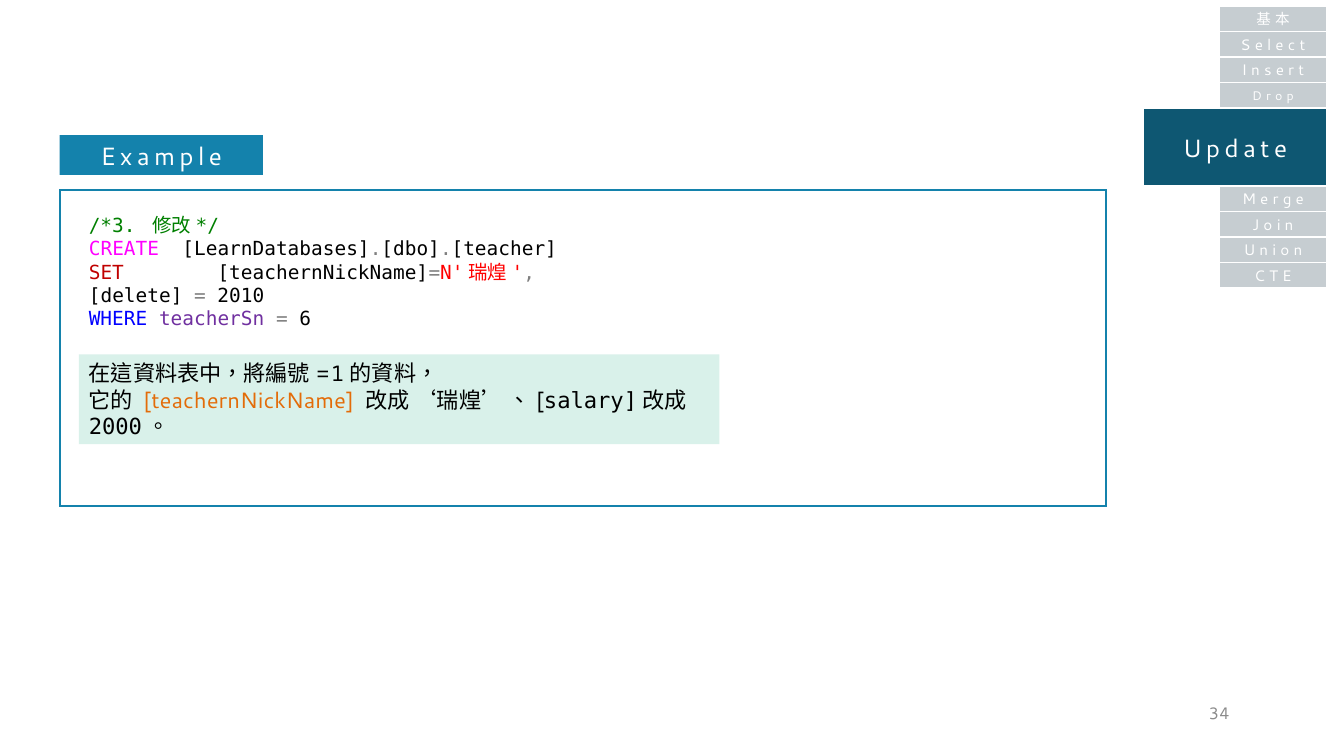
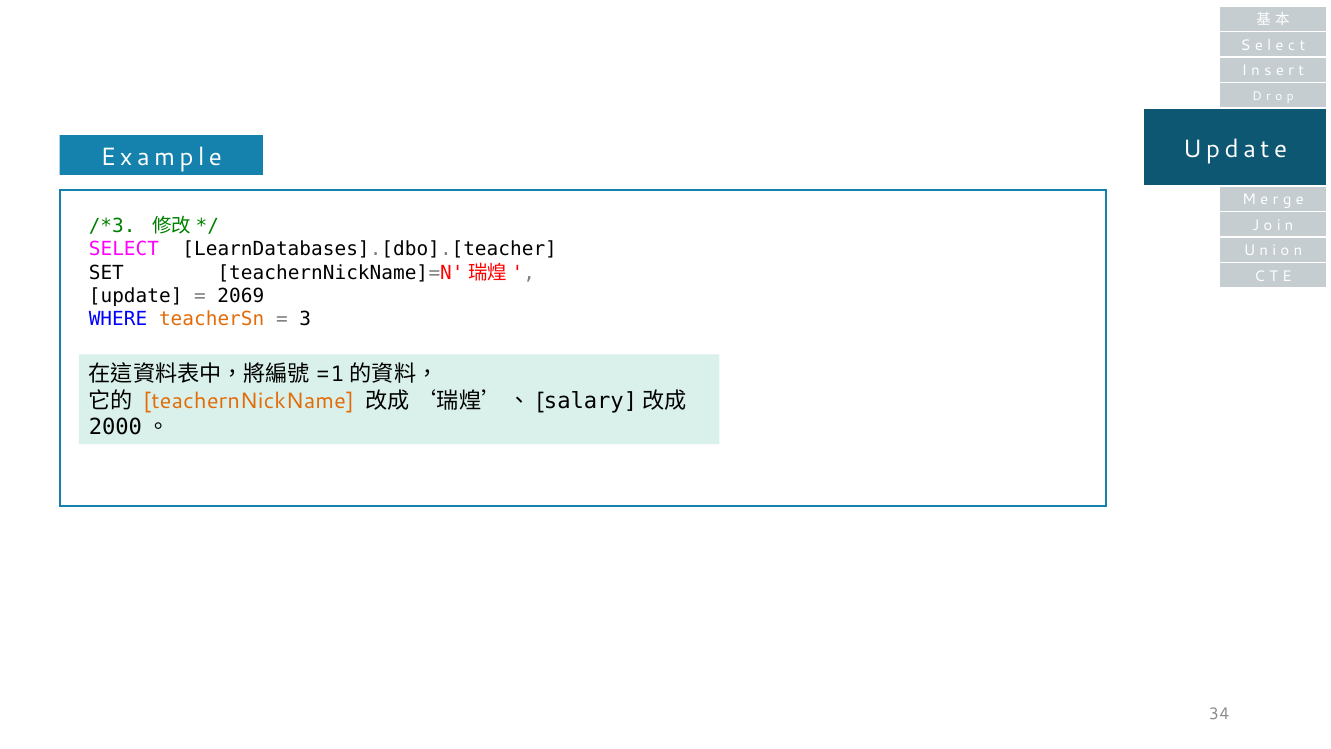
CREATE: CREATE -> SELECT
SET colour: red -> black
delete at (136, 296): delete -> update
2010: 2010 -> 2069
teacherSn colour: purple -> orange
6: 6 -> 3
